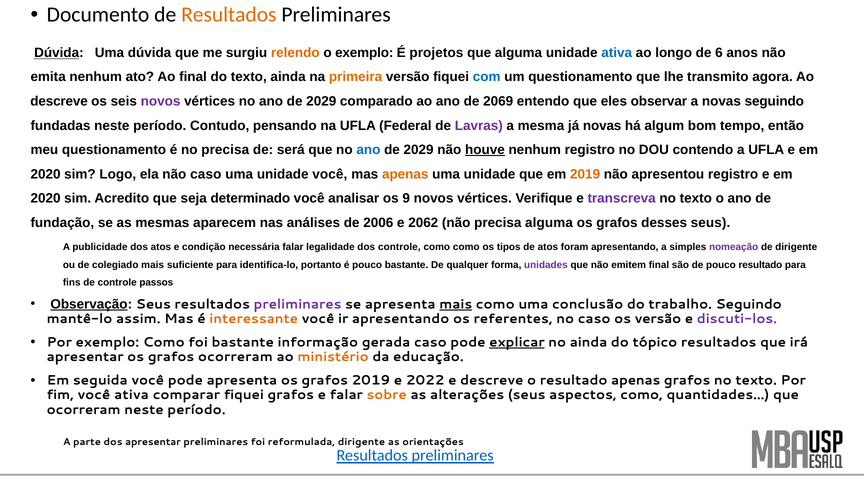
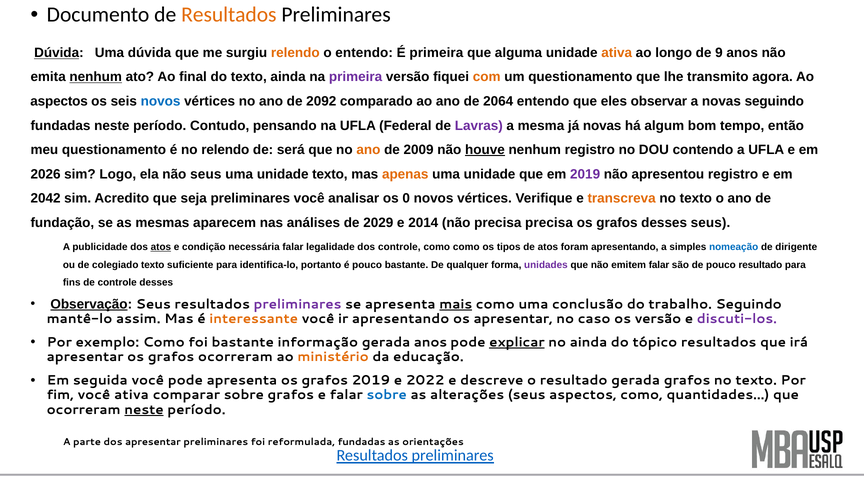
o exemplo: exemplo -> entendo
É projetos: projetos -> primeira
ativa at (617, 53) colour: blue -> orange
6: 6 -> 9
nenhum at (96, 77) underline: none -> present
primeira at (356, 77) colour: orange -> purple
com colour: blue -> orange
descreve at (59, 101): descreve -> aspectos
novos at (161, 101) colour: purple -> blue
2029 at (321, 101): 2029 -> 2092
2069: 2069 -> 2064
no precisa: precisa -> relendo
ano at (368, 150) colour: blue -> orange
2029 at (419, 150): 2029 -> 2009
2020 at (46, 174): 2020 -> 2026
não caso: caso -> seus
unidade você: você -> texto
2019 at (585, 174) colour: orange -> purple
2020 at (46, 198): 2020 -> 2042
seja determinado: determinado -> preliminares
9: 9 -> 0
transcreva colour: purple -> orange
2006: 2006 -> 2029
2062: 2062 -> 2014
precisa alguma: alguma -> precisa
atos at (161, 247) underline: none -> present
nomeação colour: purple -> blue
colegiado mais: mais -> texto
emitem final: final -> falar
controle passos: passos -> desses
os referentes: referentes -> apresentar
gerada caso: caso -> anos
resultado apenas: apenas -> gerada
comparar fiquei: fiquei -> sobre
sobre at (387, 395) colour: orange -> blue
neste at (144, 410) underline: none -> present
reformulada dirigente: dirigente -> fundadas
